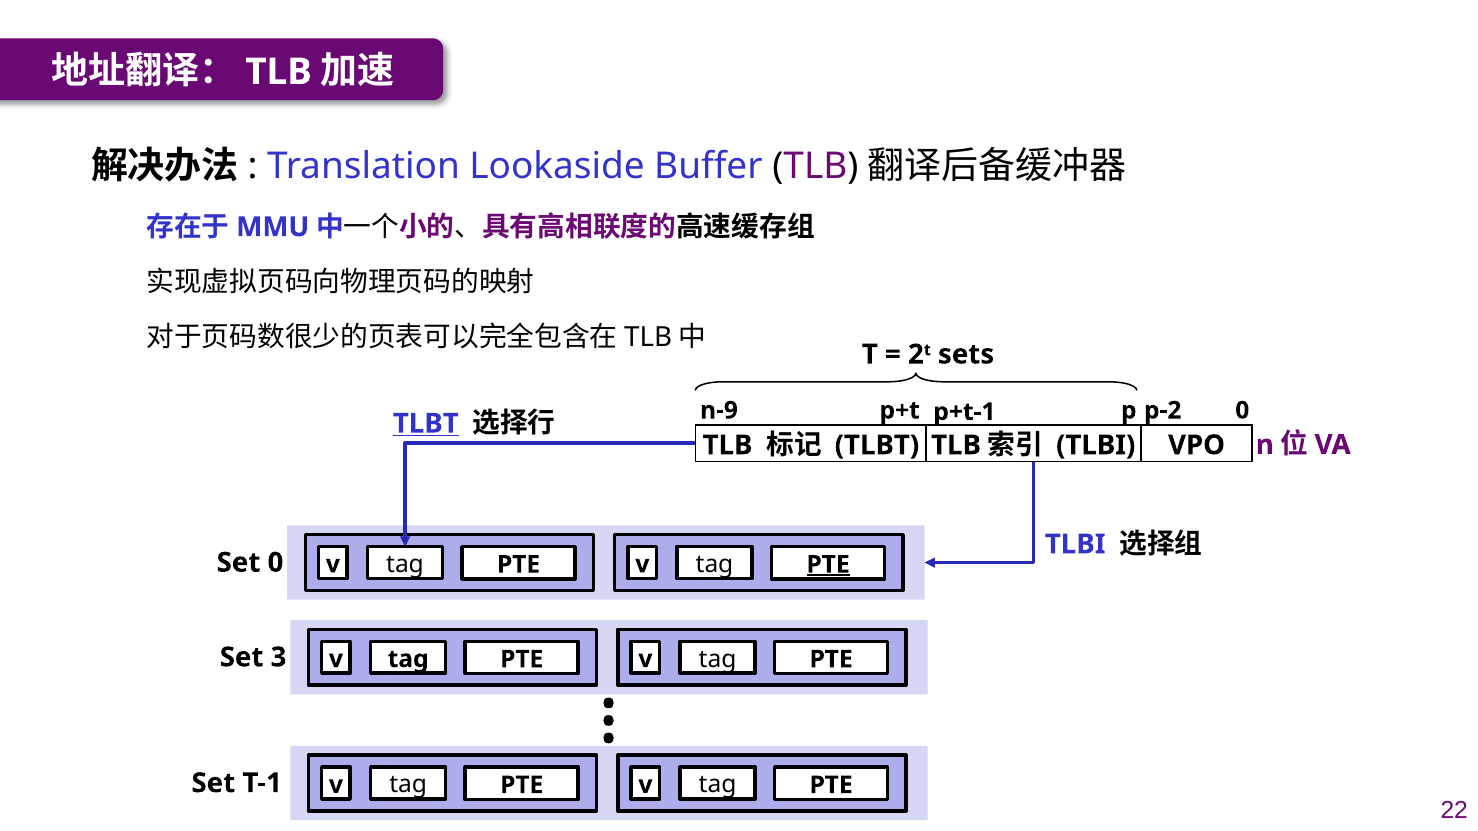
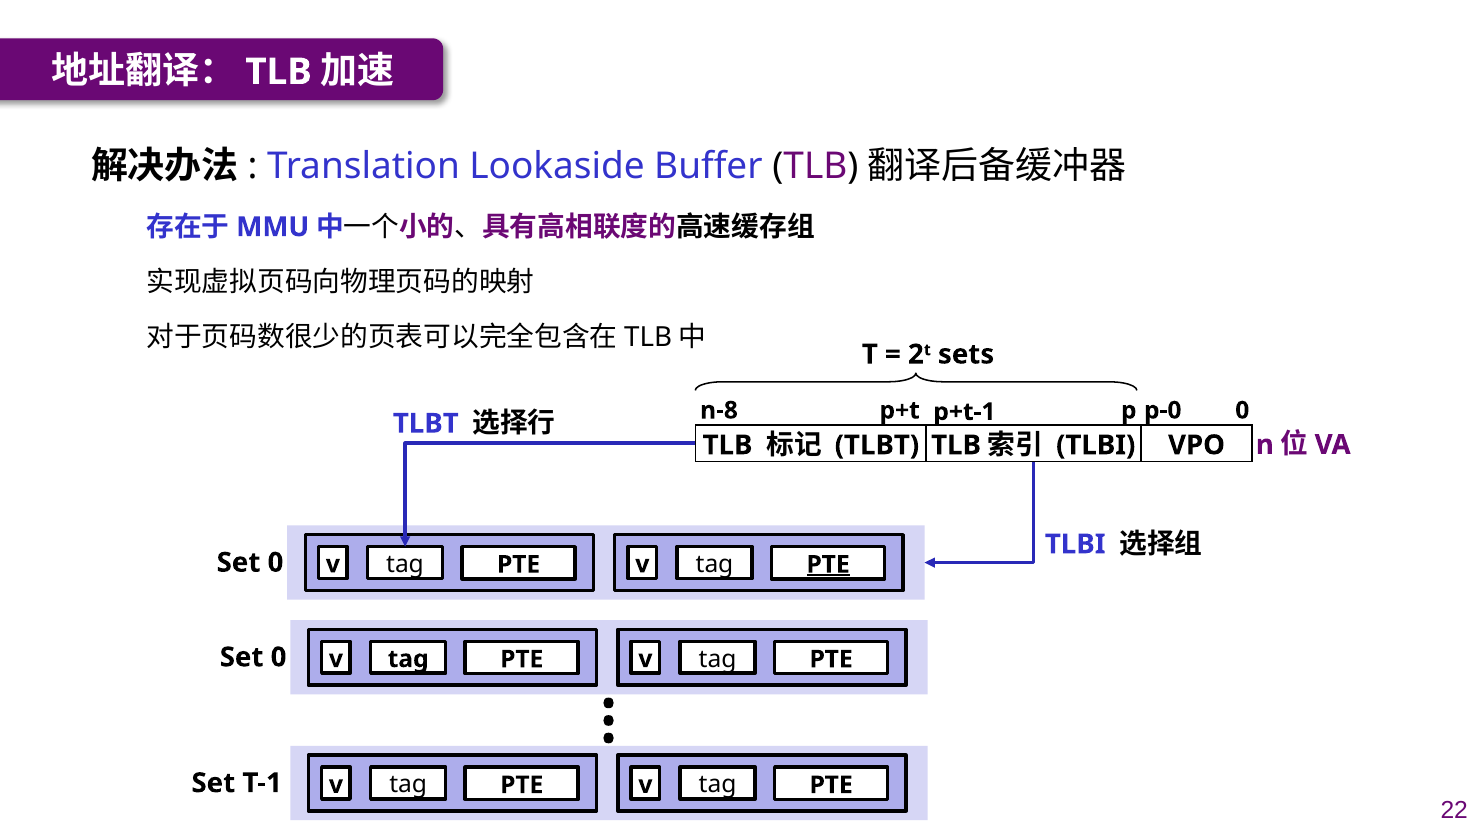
n-9: n-9 -> n-8
p-2: p-2 -> p-0
TLBT at (426, 424) underline: present -> none
3 at (279, 658): 3 -> 0
